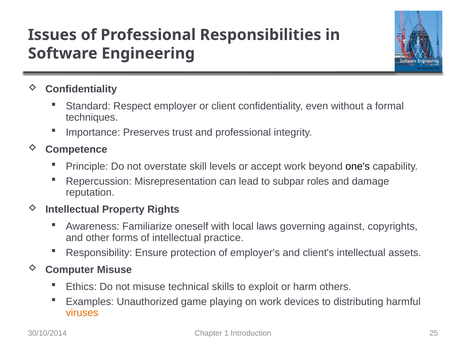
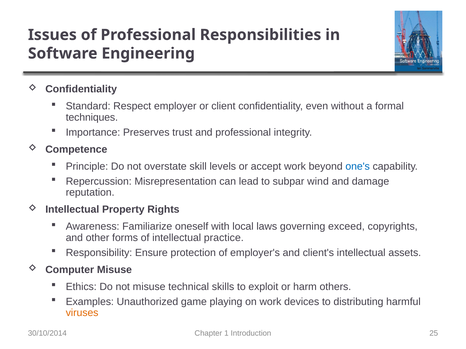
one's colour: black -> blue
roles: roles -> wind
against: against -> exceed
